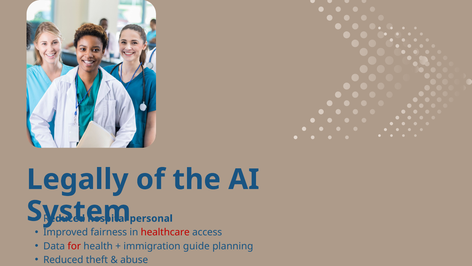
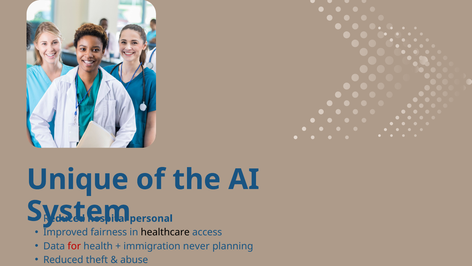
Legally: Legally -> Unique
healthcare colour: red -> black
guide: guide -> never
